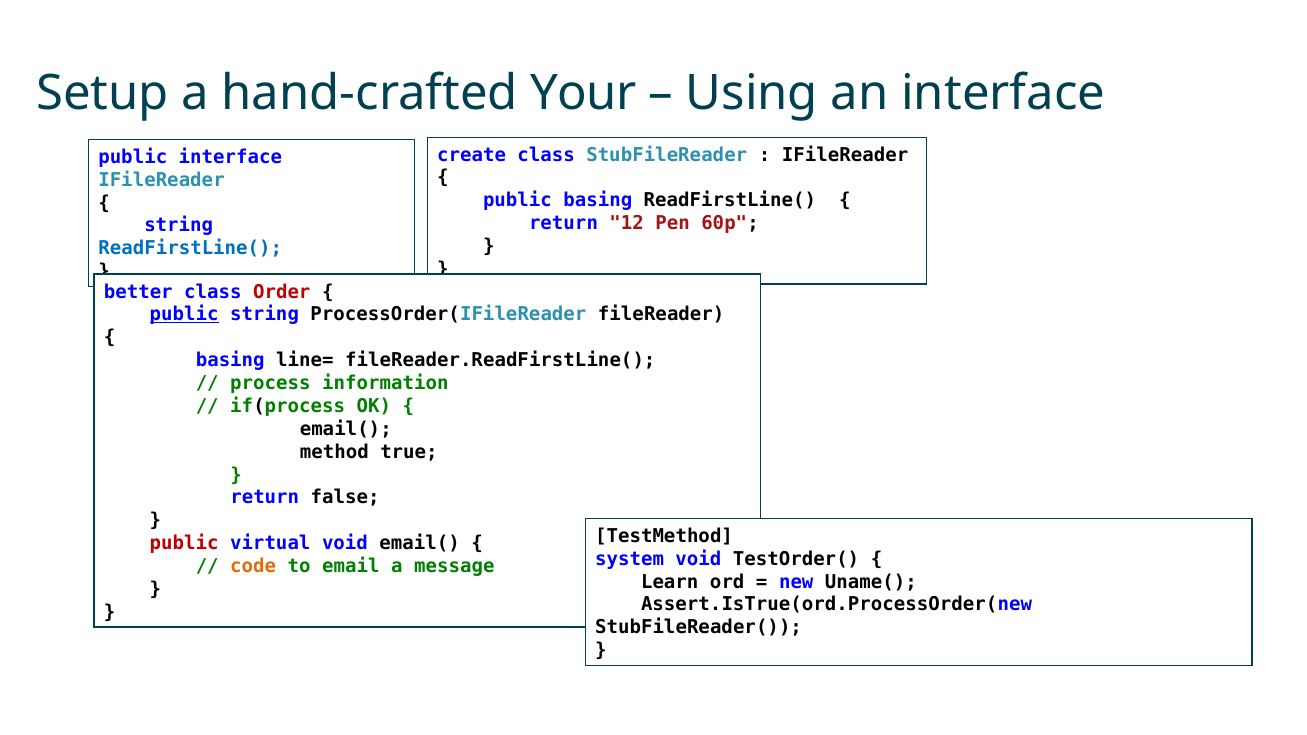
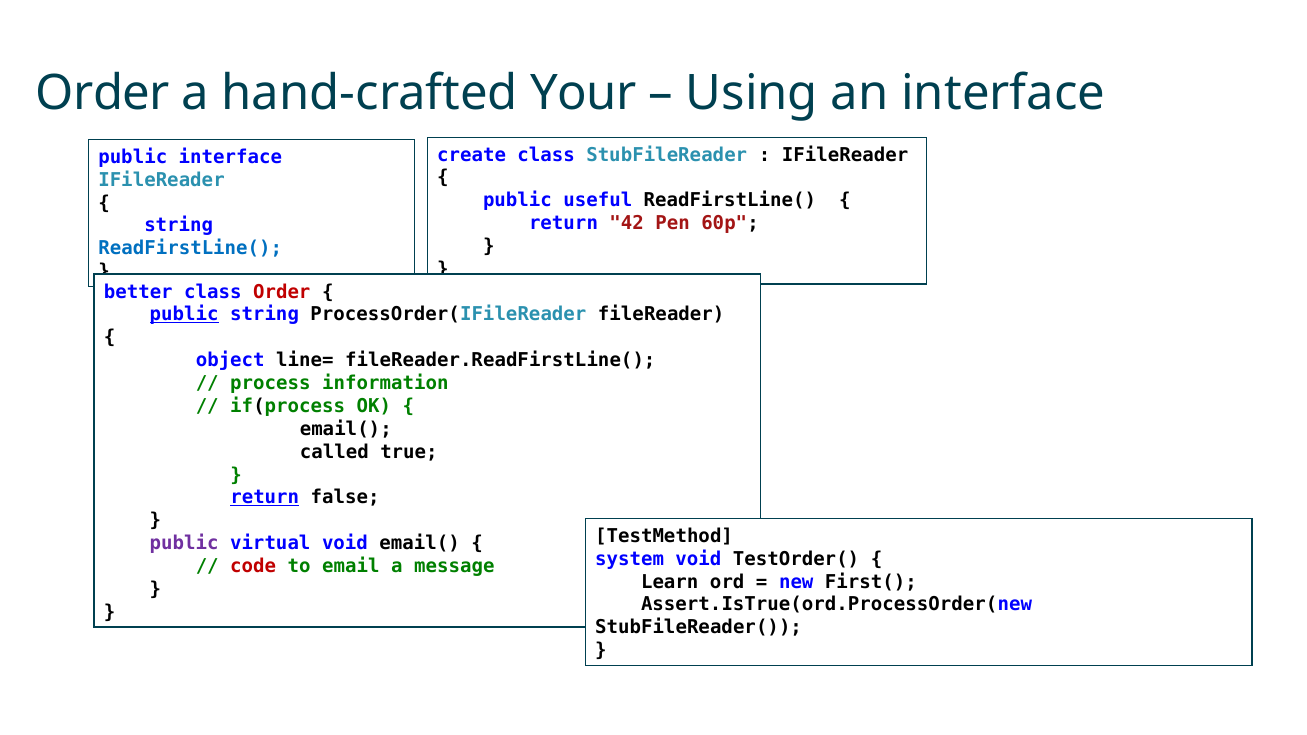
Setup at (103, 93): Setup -> Order
public basing: basing -> useful
12: 12 -> 42
basing at (230, 360): basing -> object
method: method -> called
return at (265, 498) underline: none -> present
public at (184, 544) colour: red -> purple
code colour: orange -> red
Uname(: Uname( -> First(
